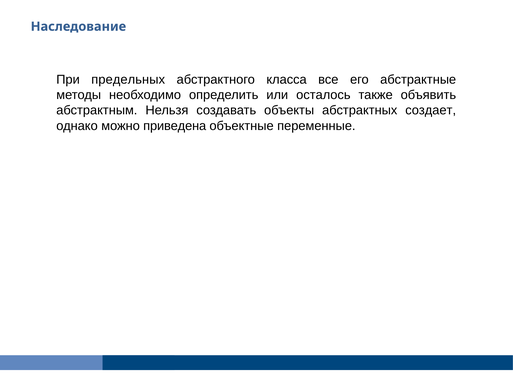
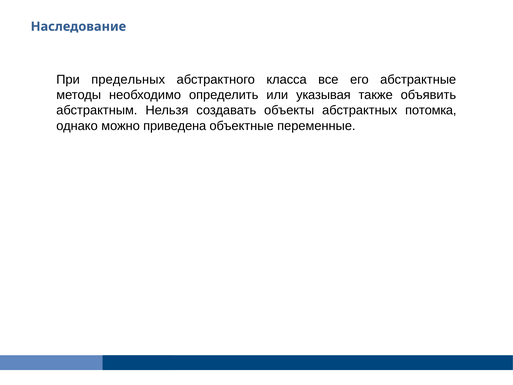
осталось: осталось -> указывая
создает: создает -> потомка
